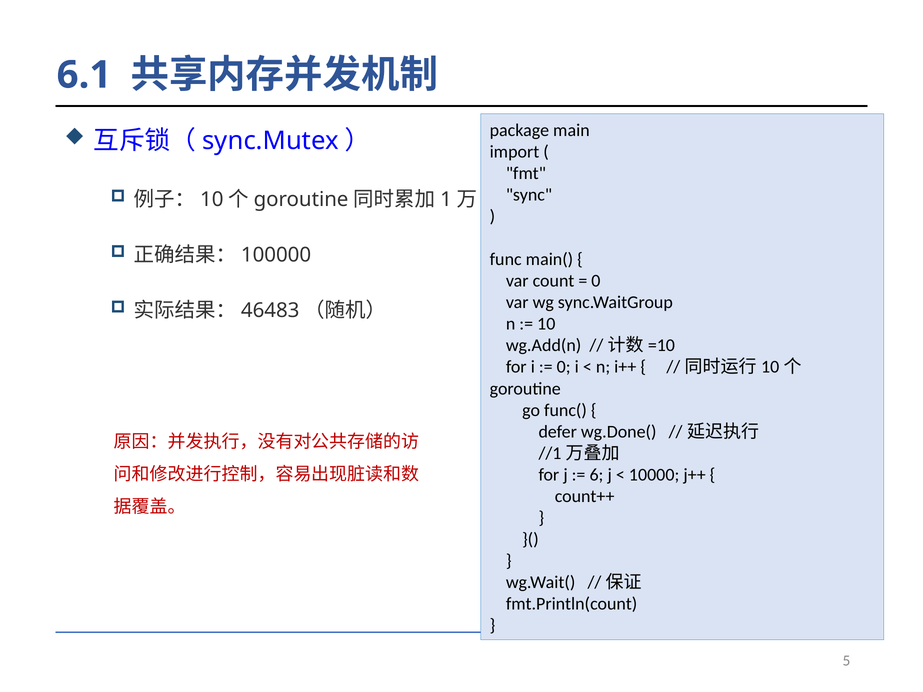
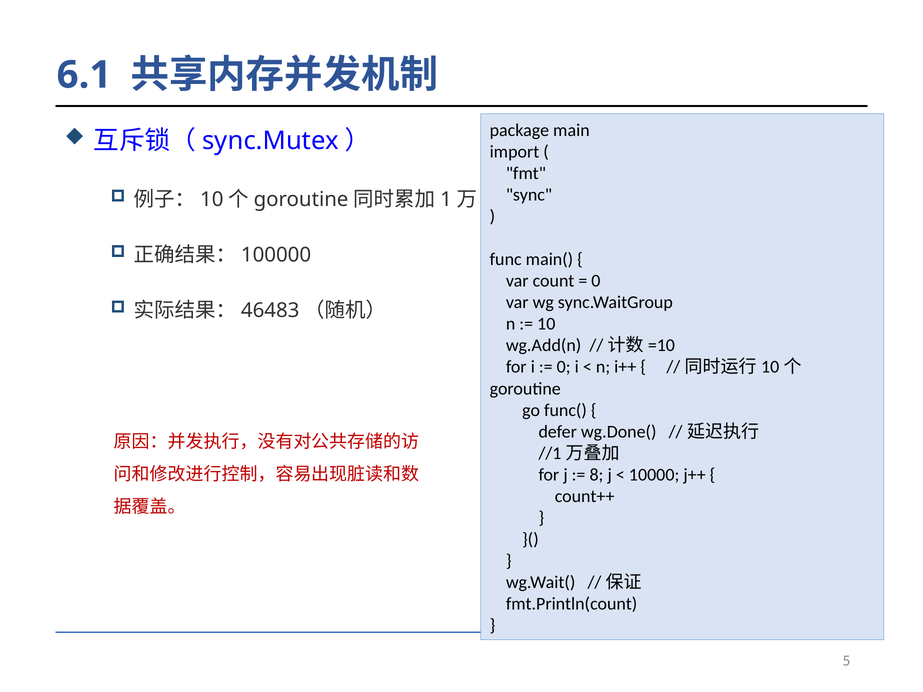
6: 6 -> 8
